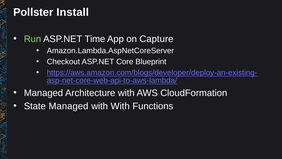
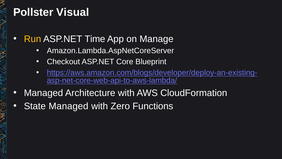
Install: Install -> Visual
Run colour: light green -> yellow
Capture: Capture -> Manage
with With: With -> Zero
